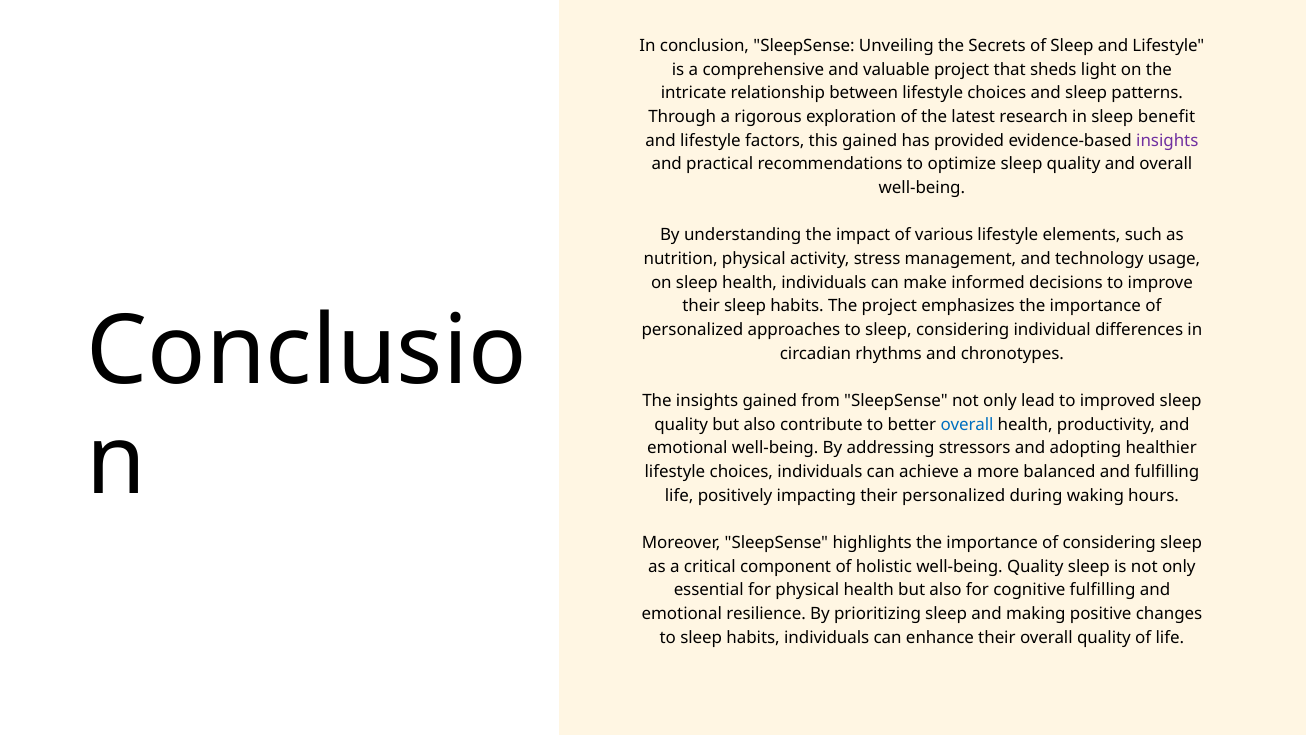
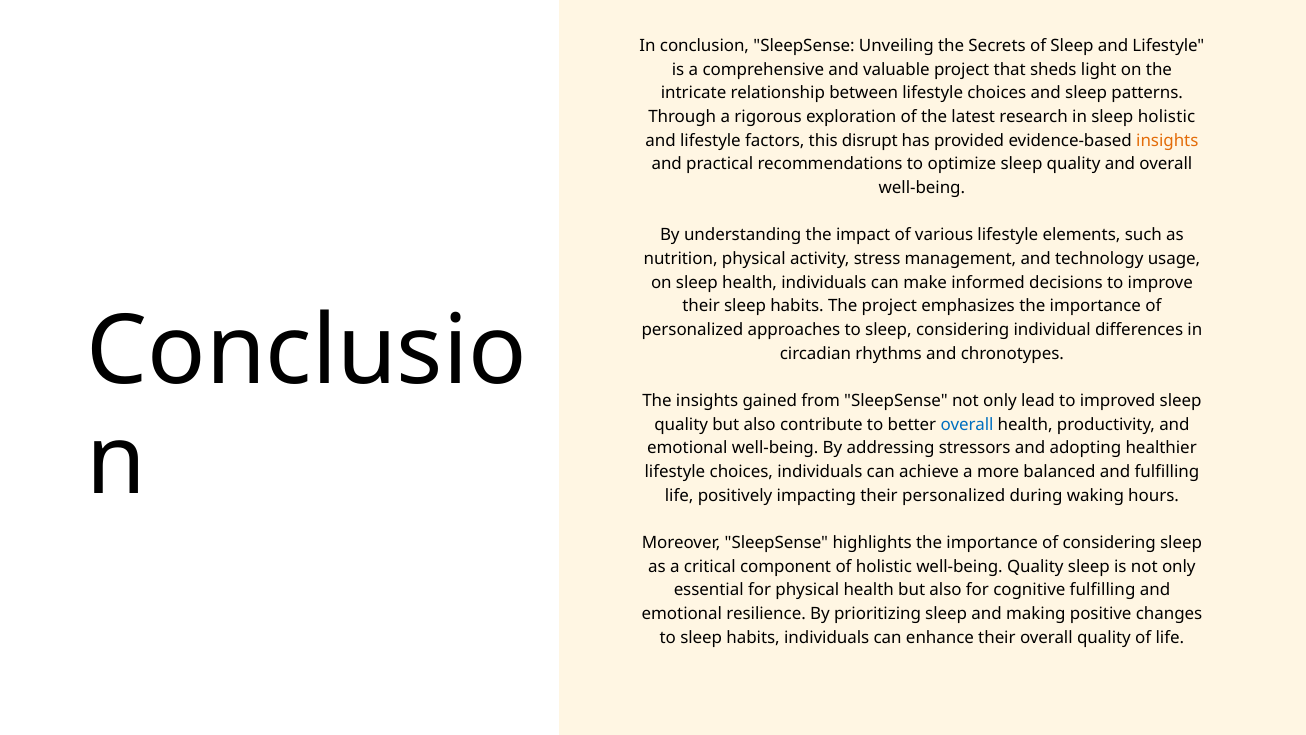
sleep benefit: benefit -> holistic
this gained: gained -> disrupt
insights at (1167, 141) colour: purple -> orange
